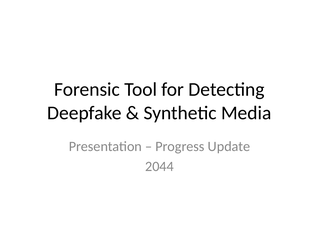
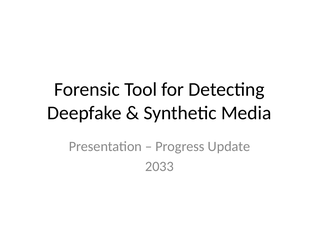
2044: 2044 -> 2033
